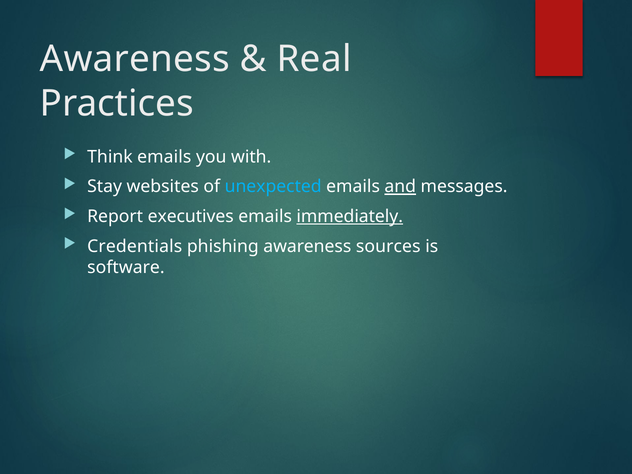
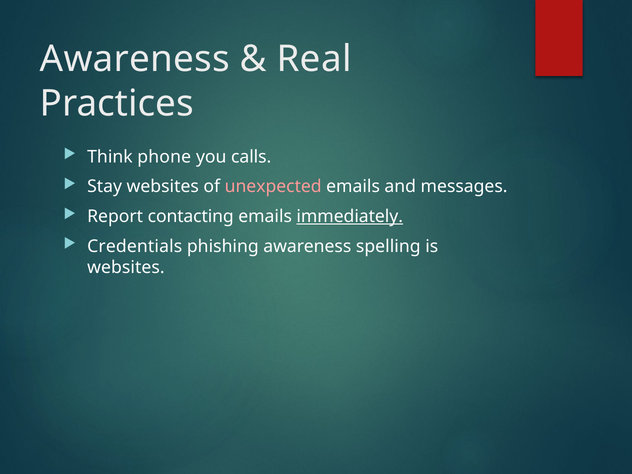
Think emails: emails -> phone
with: with -> calls
unexpected colour: light blue -> pink
and underline: present -> none
executives: executives -> contacting
sources: sources -> spelling
software at (126, 267): software -> websites
